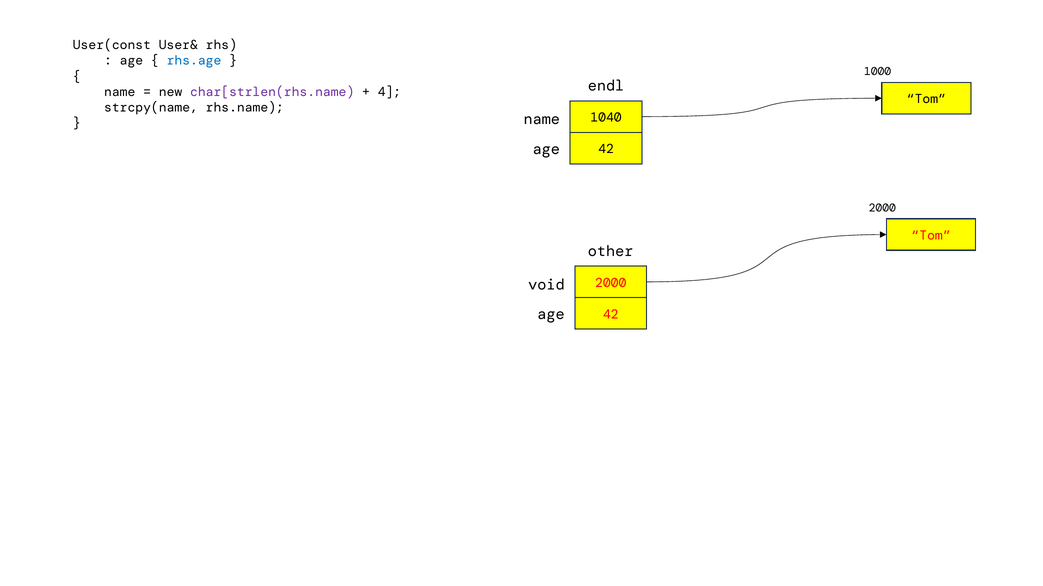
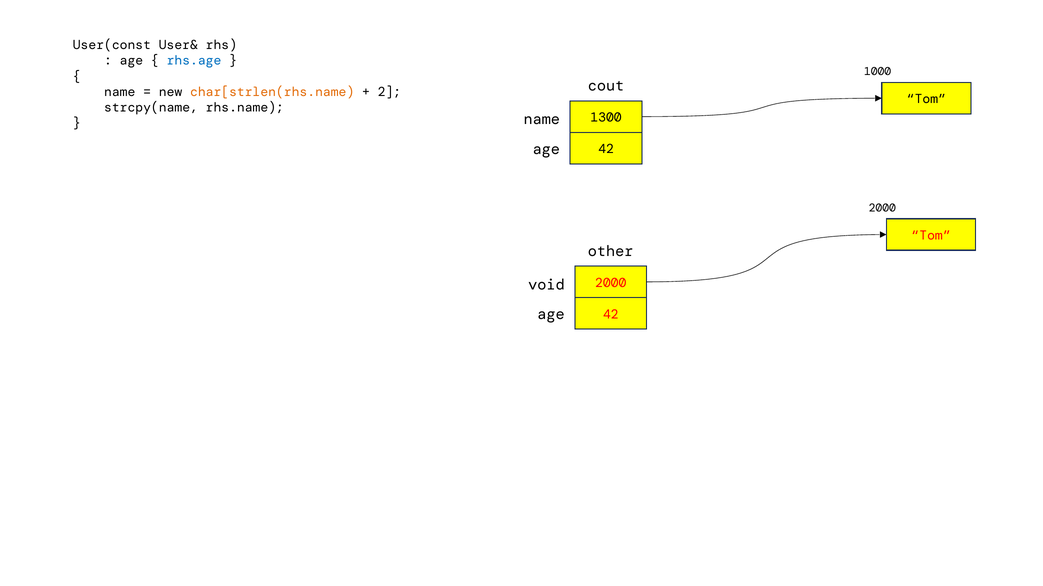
endl: endl -> cout
char[strlen(rhs.name colour: purple -> orange
4: 4 -> 2
1040: 1040 -> 1300
